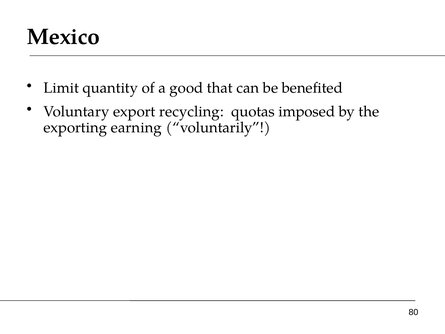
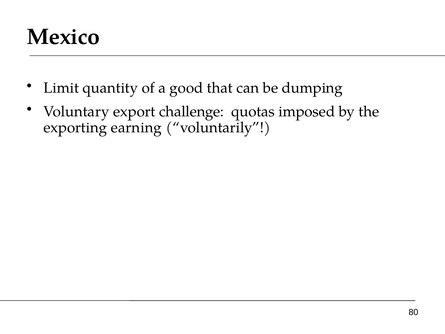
benefited: benefited -> dumping
recycling: recycling -> challenge
